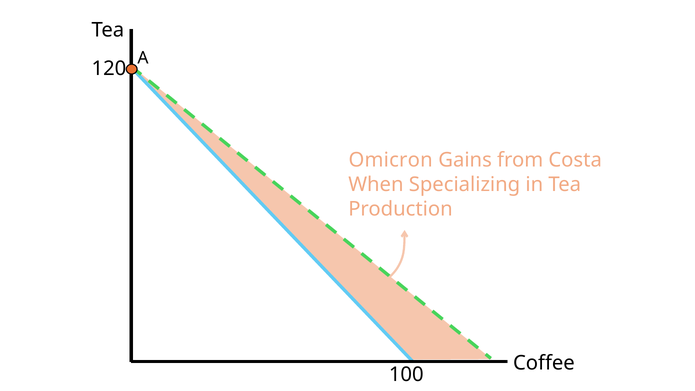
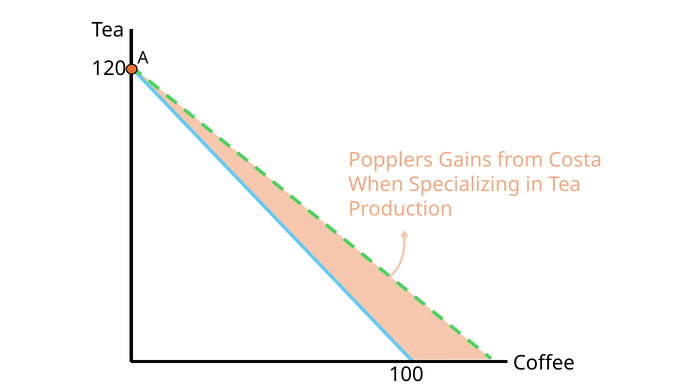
Omicron: Omicron -> Popplers
